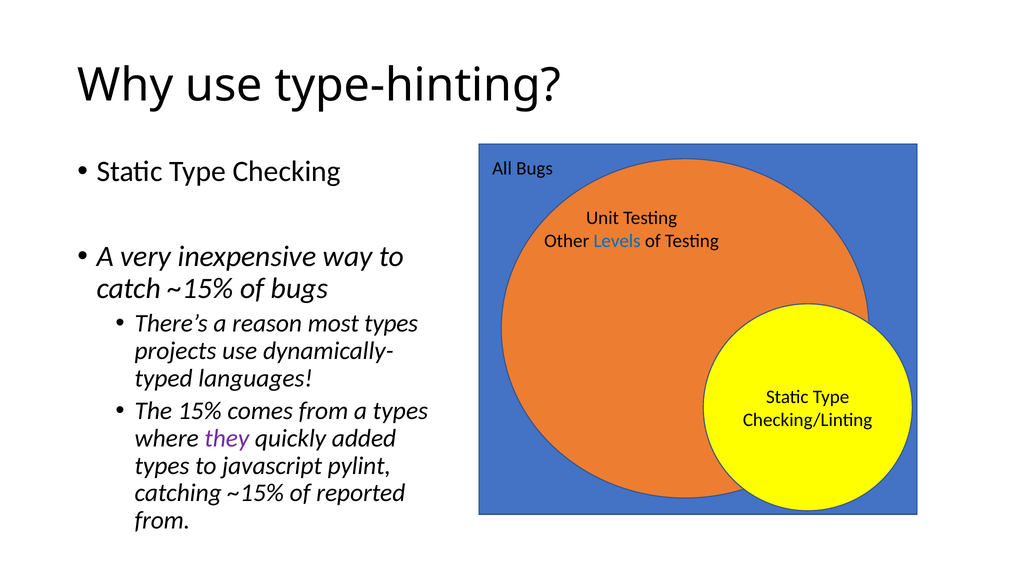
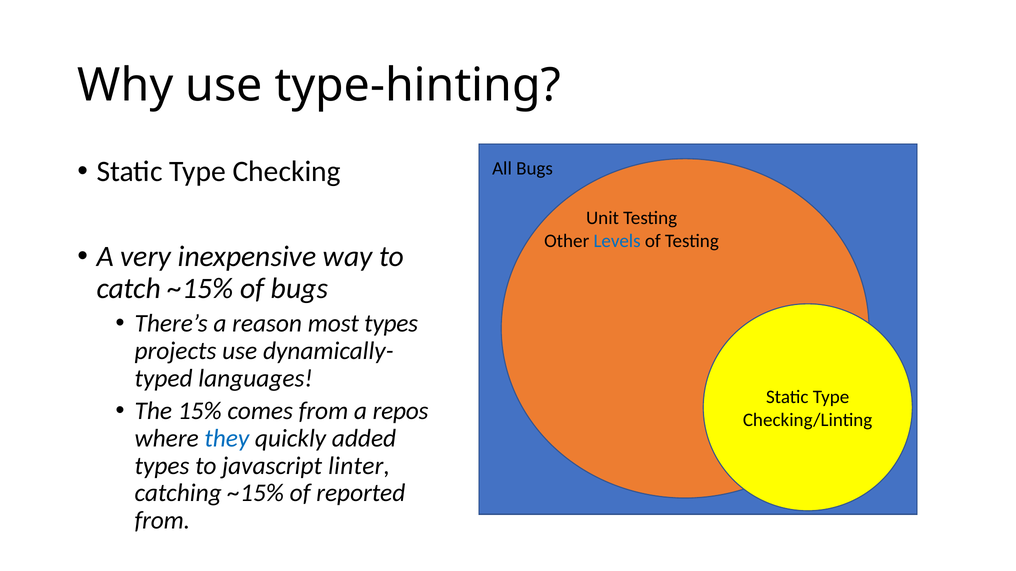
a types: types -> repos
they colour: purple -> blue
pylint: pylint -> linter
